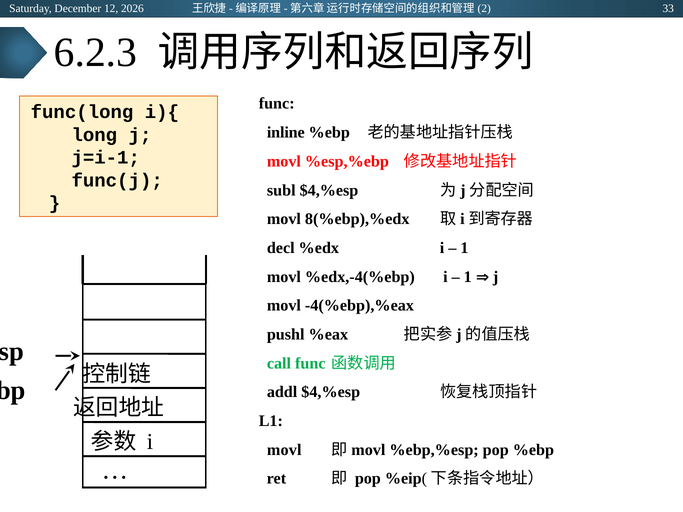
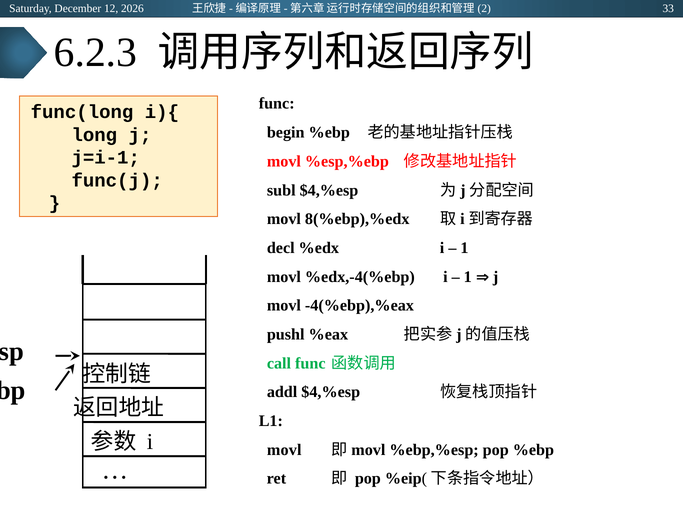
inline: inline -> begin
